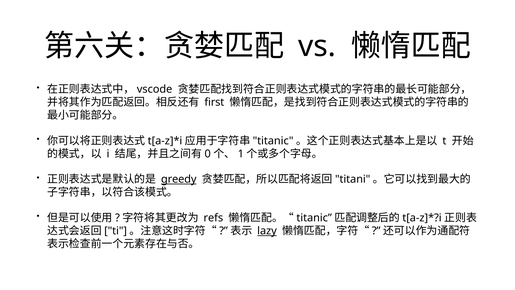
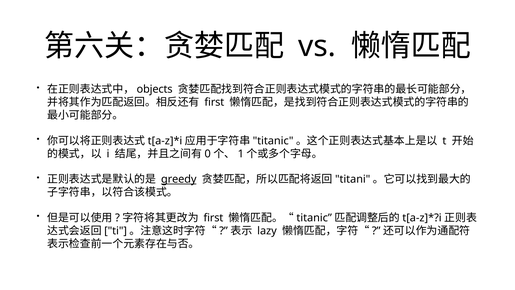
vscode: vscode -> objects
refs at (213, 218): refs -> first
lazy underline: present -> none
